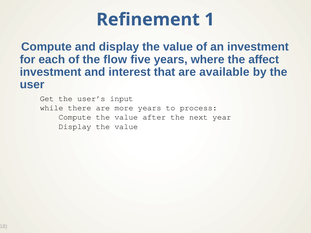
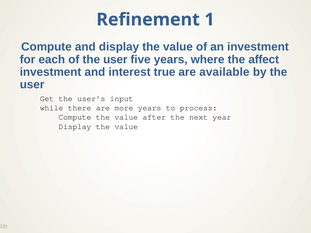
of the flow: flow -> user
that: that -> true
